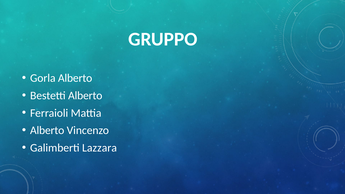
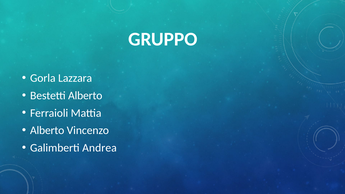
Gorla Alberto: Alberto -> Lazzara
Lazzara: Lazzara -> Andrea
